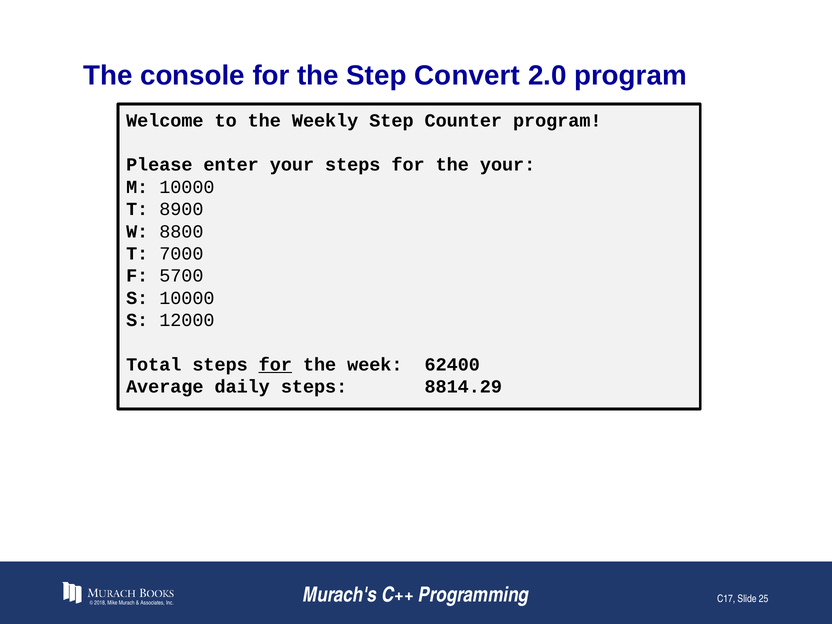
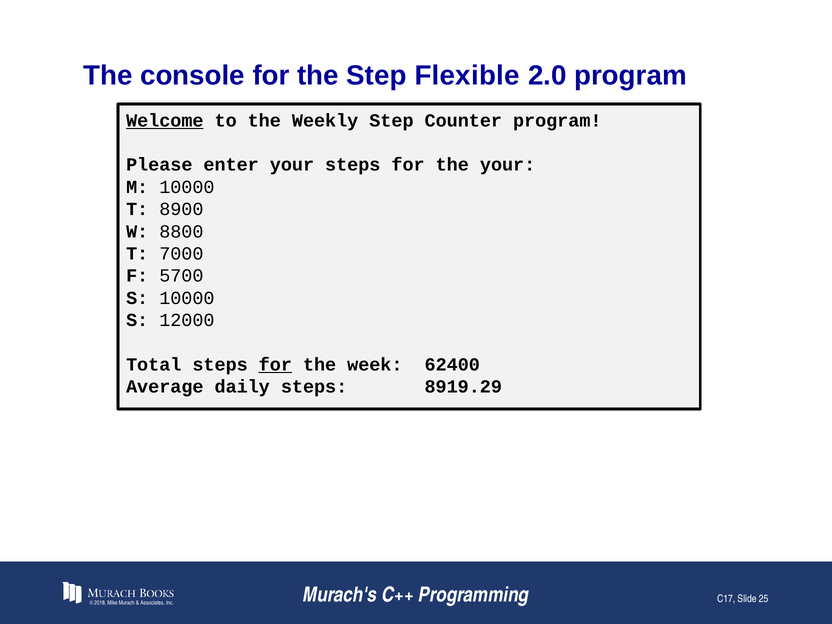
Convert: Convert -> Flexible
Welcome underline: none -> present
8814.29: 8814.29 -> 8919.29
